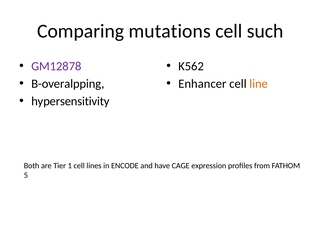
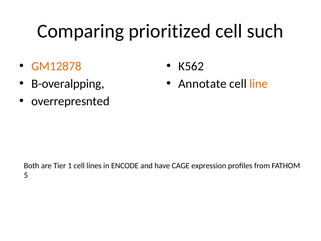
mutations: mutations -> prioritized
GM12878 colour: purple -> orange
Enhancer: Enhancer -> Annotate
hypersensitivity: hypersensitivity -> overrepresnted
